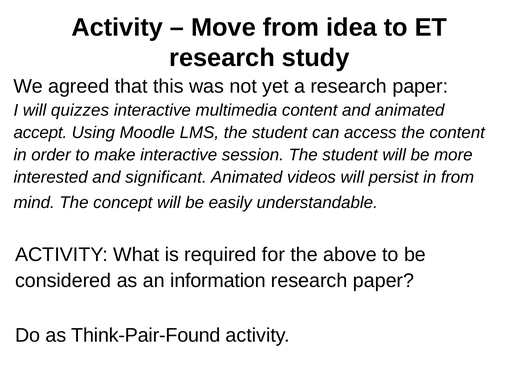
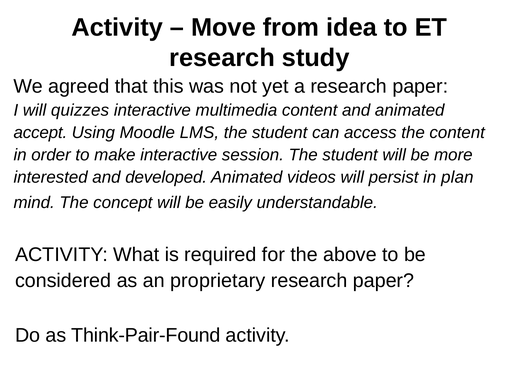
significant: significant -> developed
in from: from -> plan
information: information -> proprietary
